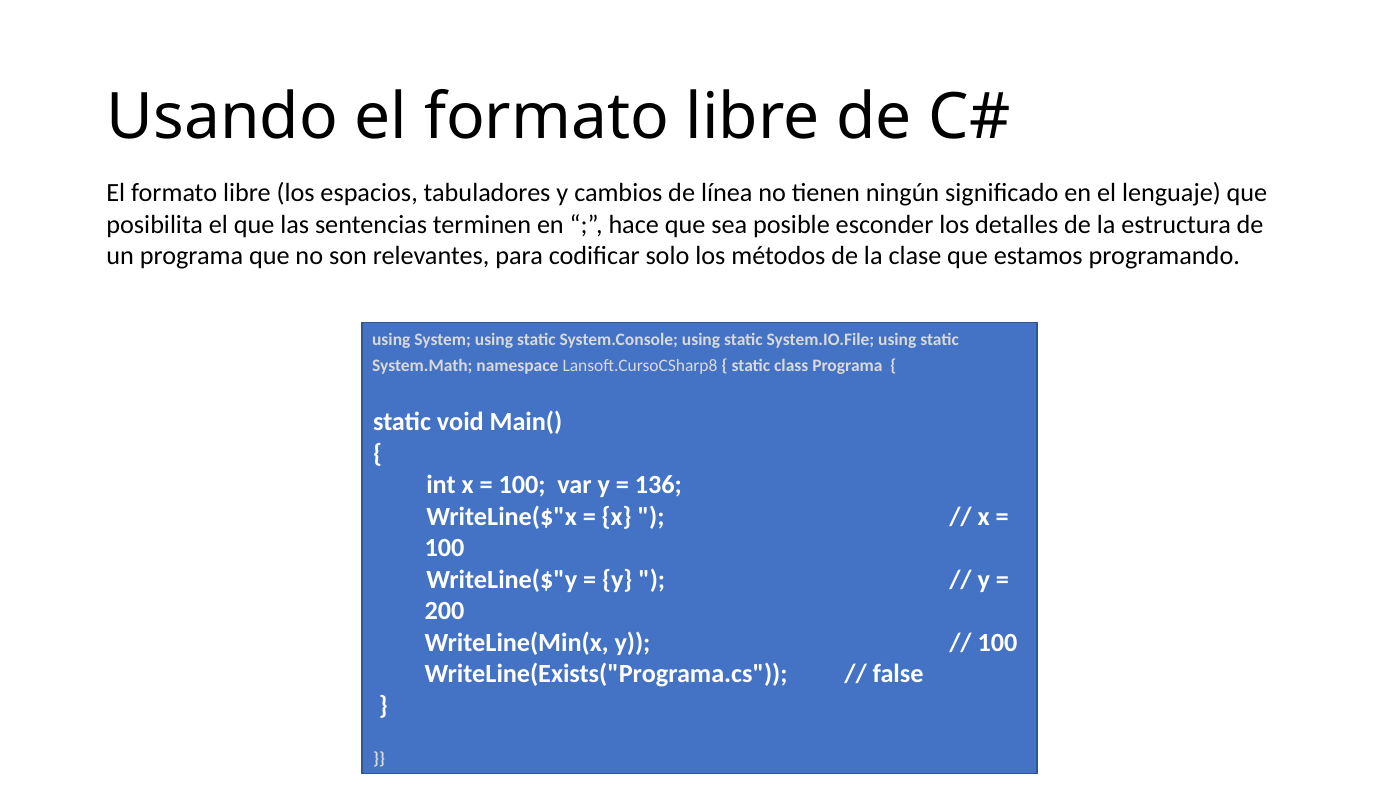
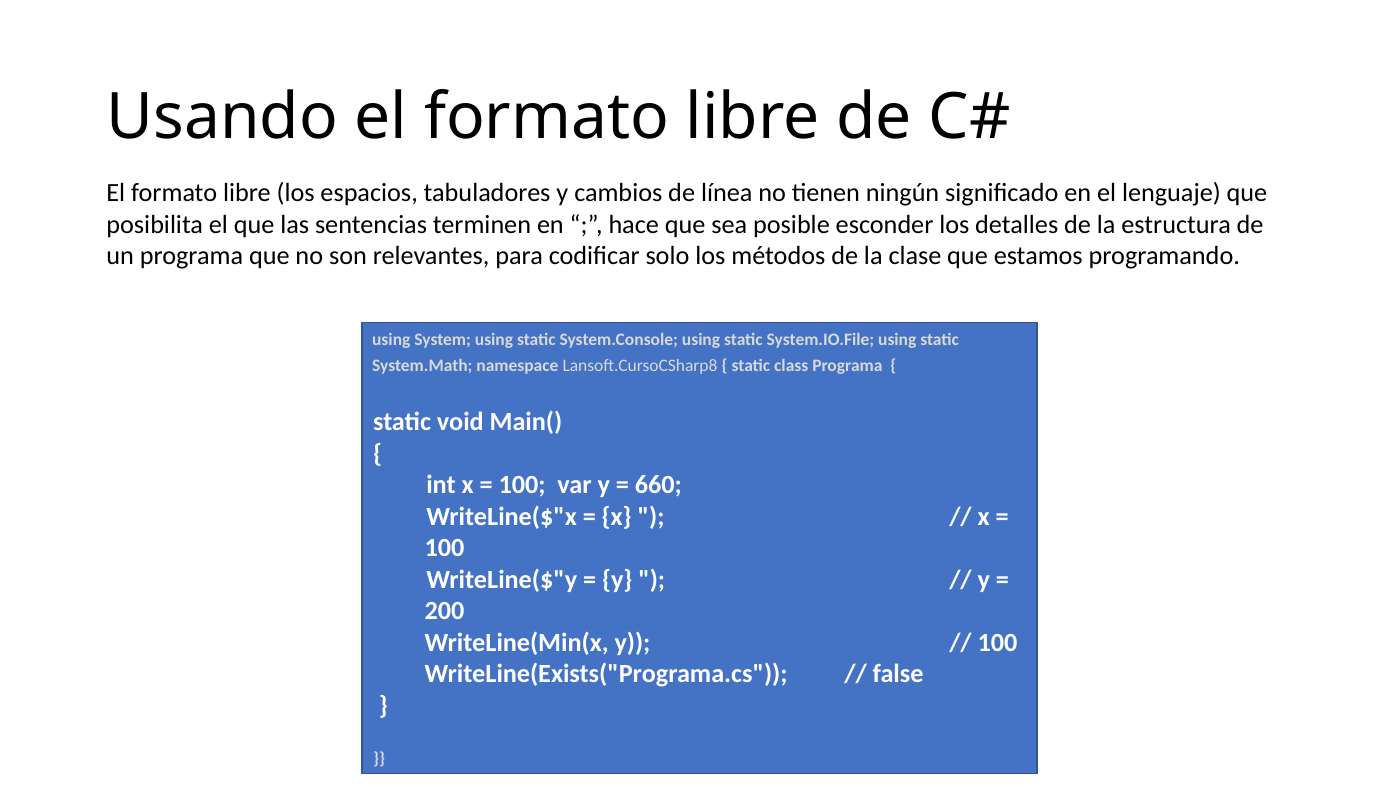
136: 136 -> 660
